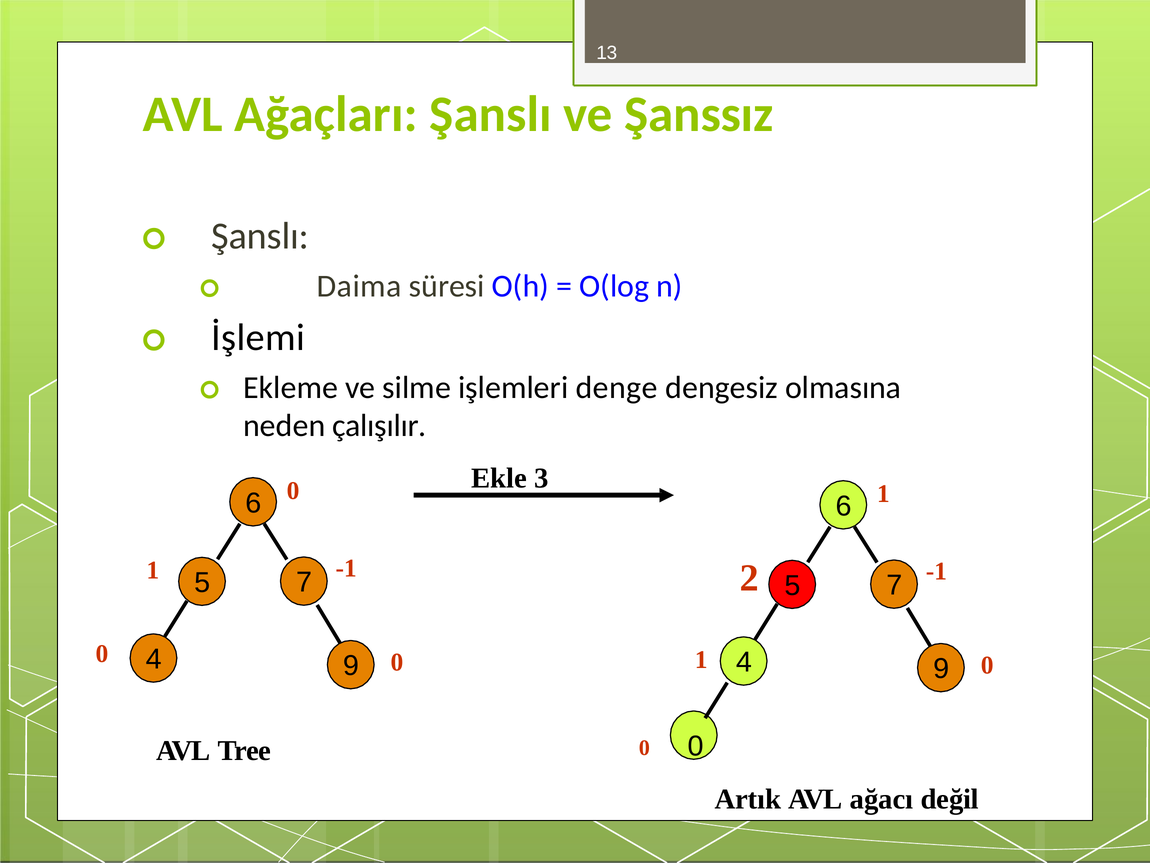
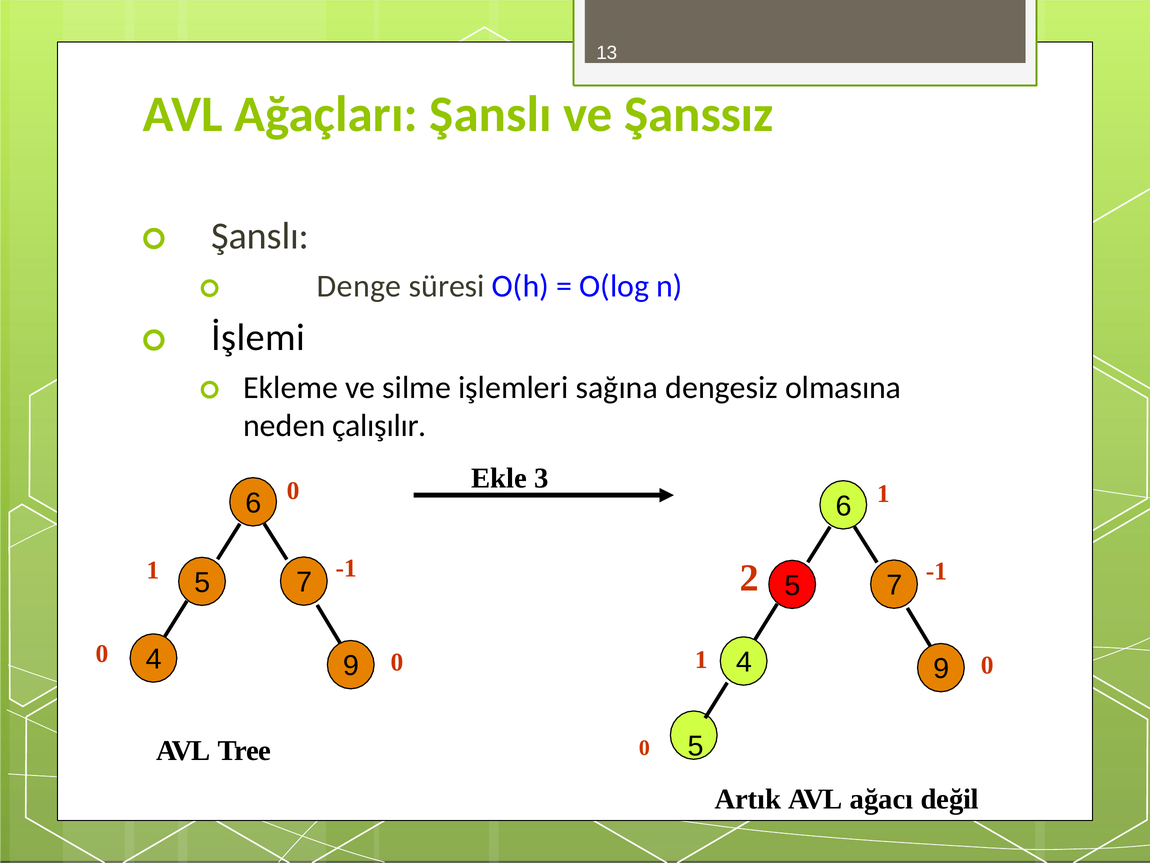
Daima: Daima -> Denge
denge: denge -> sağına
0 at (696, 746): 0 -> 5
